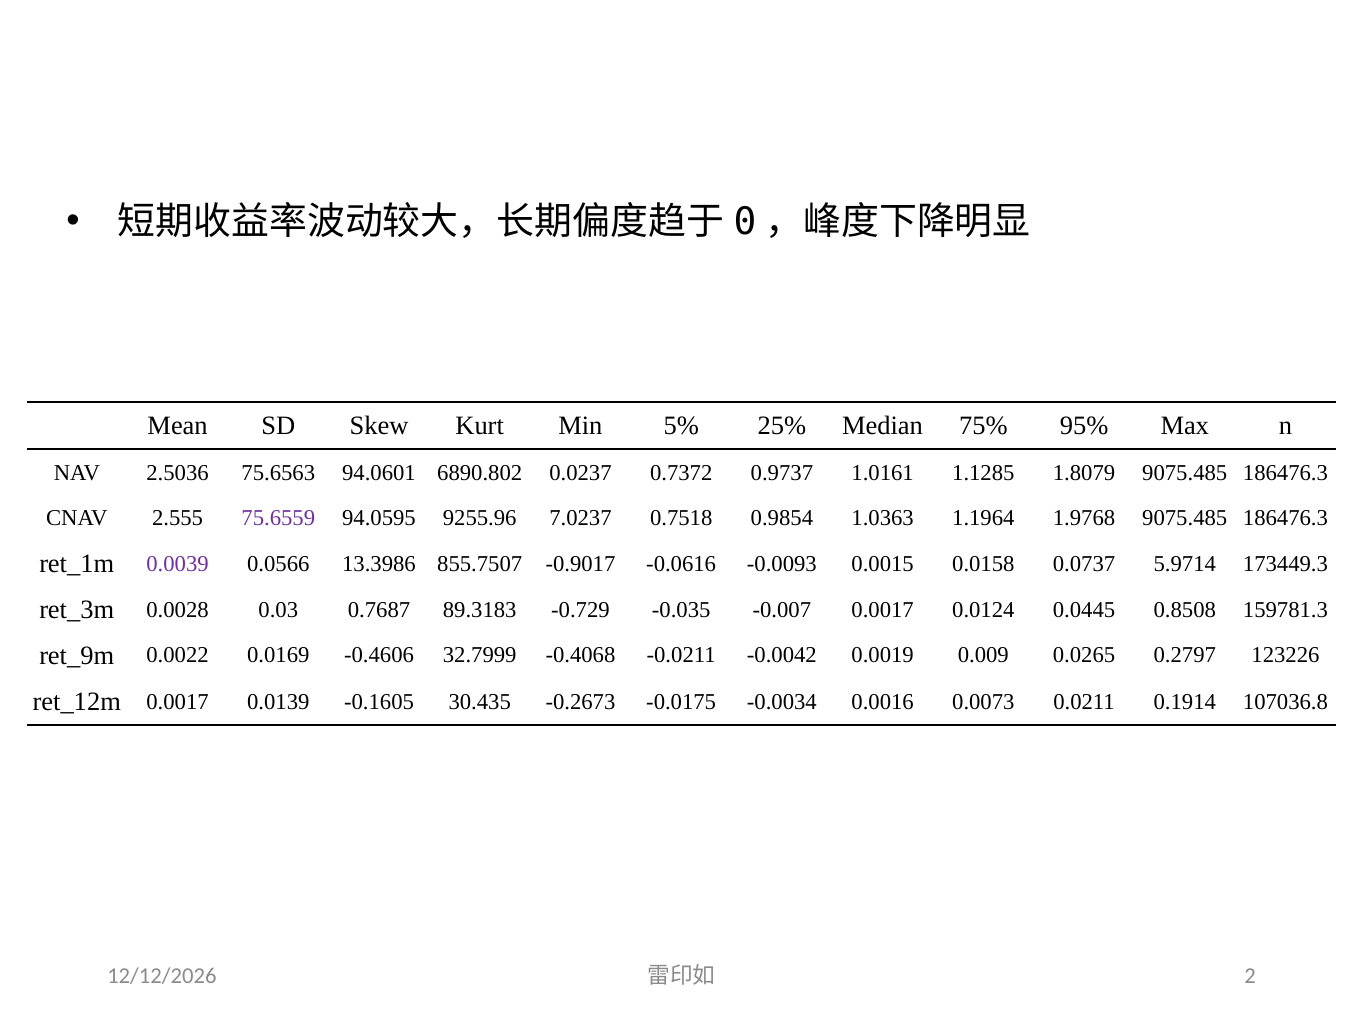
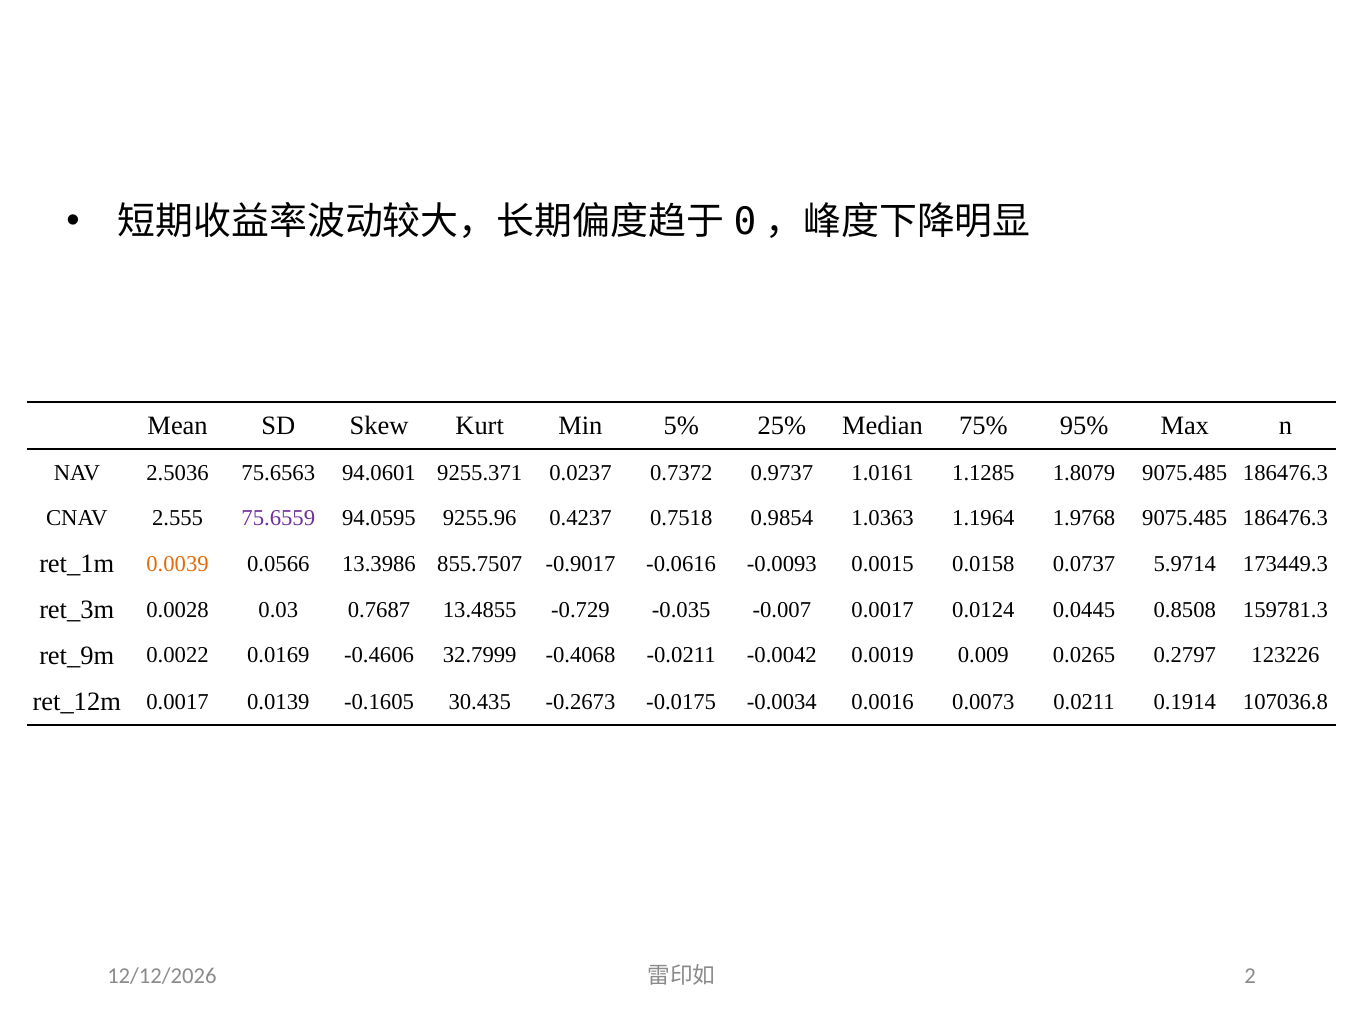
6890.802: 6890.802 -> 9255.371
7.0237: 7.0237 -> 0.4237
0.0039 colour: purple -> orange
89.3183: 89.3183 -> 13.4855
